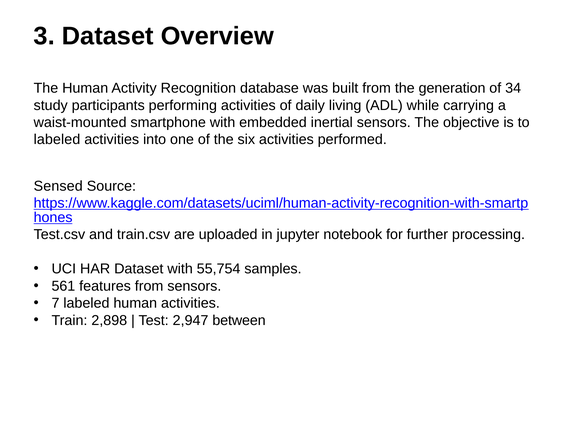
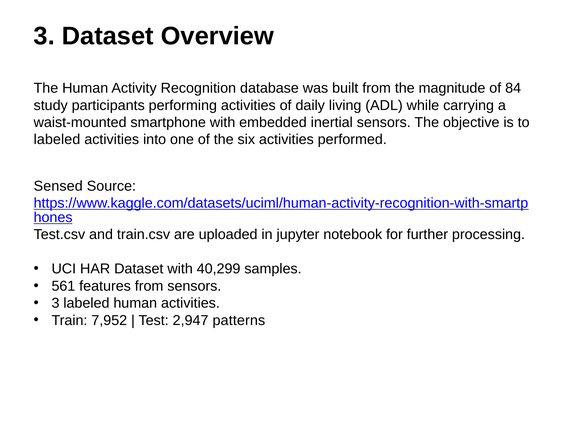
generation: generation -> magnitude
34: 34 -> 84
55,754: 55,754 -> 40,299
7 at (55, 303): 7 -> 3
2,898: 2,898 -> 7,952
between: between -> patterns
